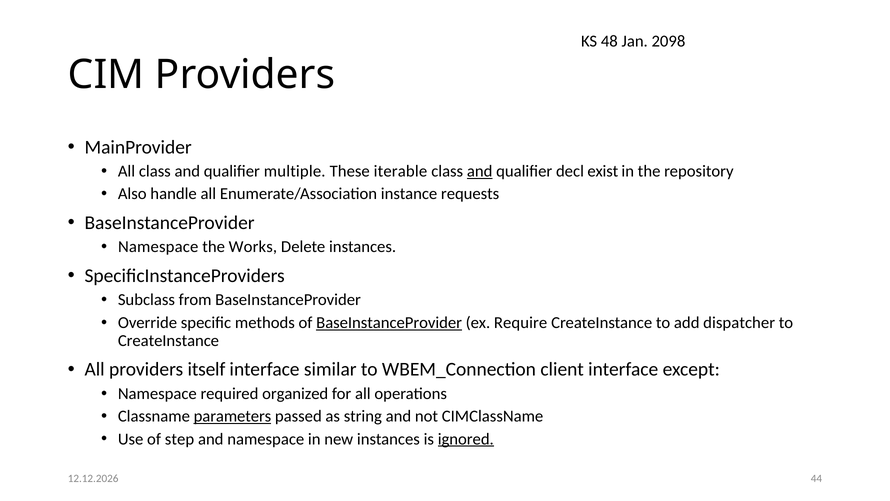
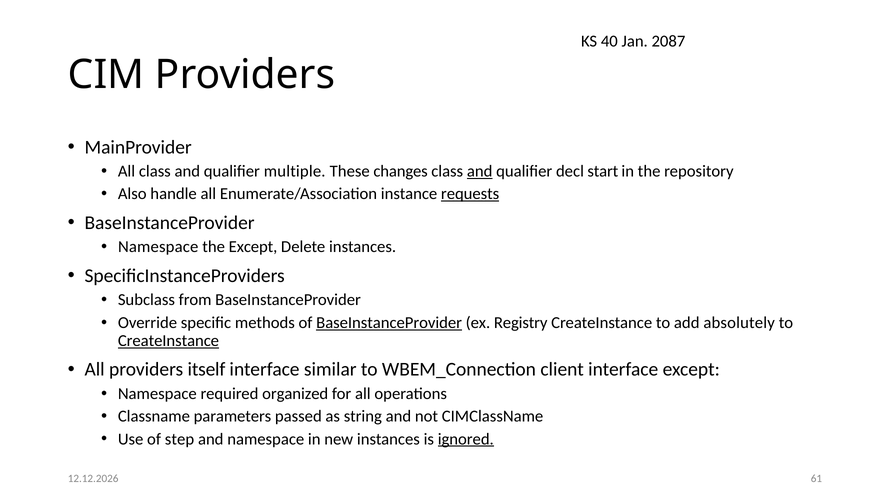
48: 48 -> 40
2098: 2098 -> 2087
iterable: iterable -> changes
exist: exist -> start
requests underline: none -> present
the Works: Works -> Except
Require: Require -> Registry
dispatcher: dispatcher -> absolutely
CreateInstance at (168, 340) underline: none -> present
parameters underline: present -> none
44: 44 -> 61
